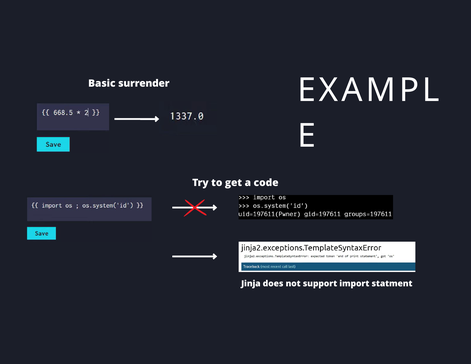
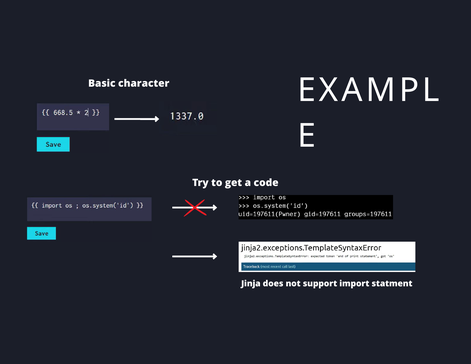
surrender: surrender -> character
